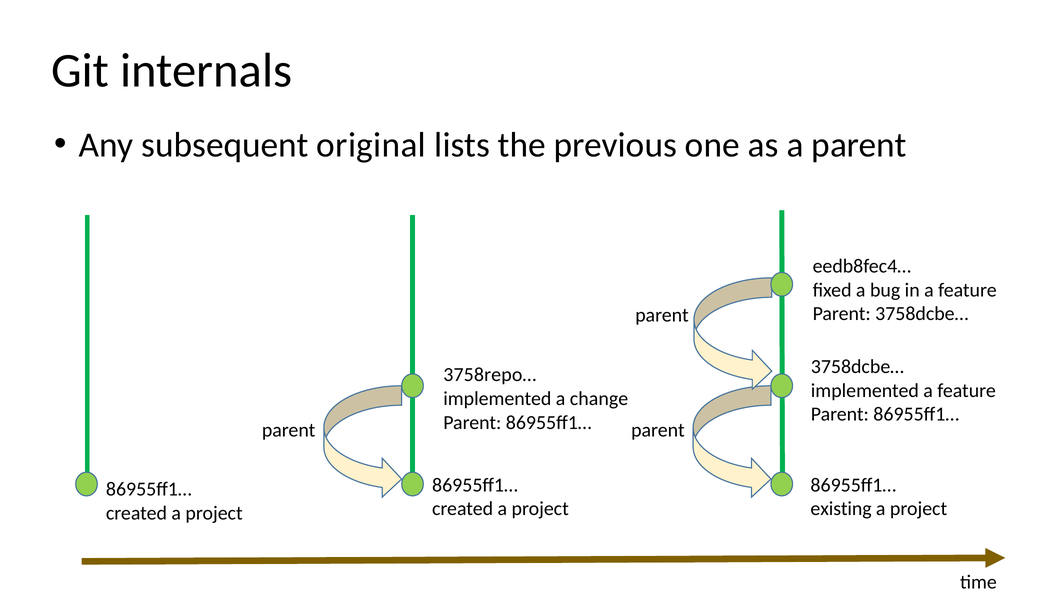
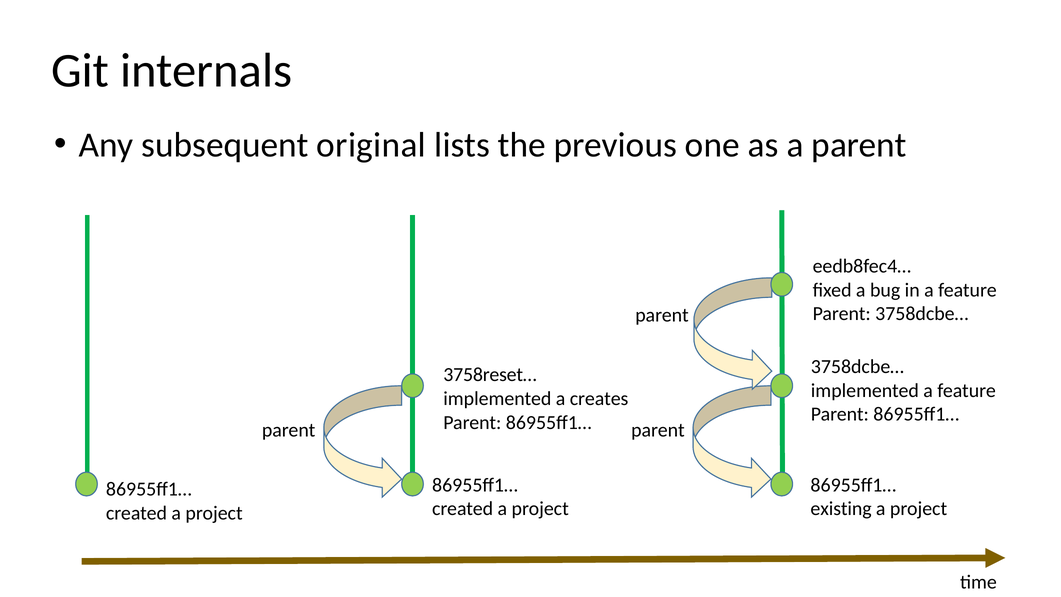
3758repo…: 3758repo… -> 3758reset…
change: change -> creates
